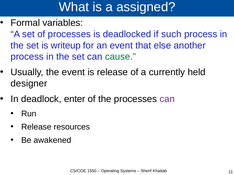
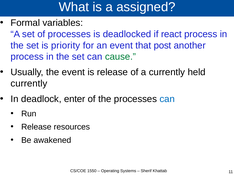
such: such -> react
writeup: writeup -> priority
else: else -> post
designer at (29, 84): designer -> currently
can at (167, 99) colour: purple -> blue
